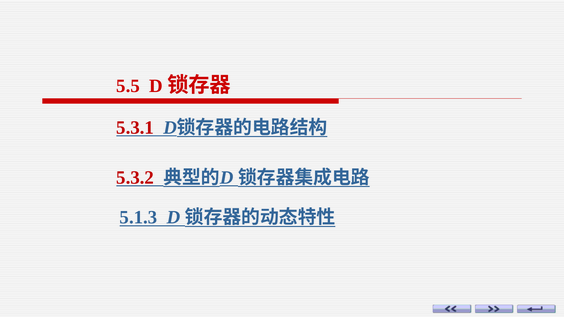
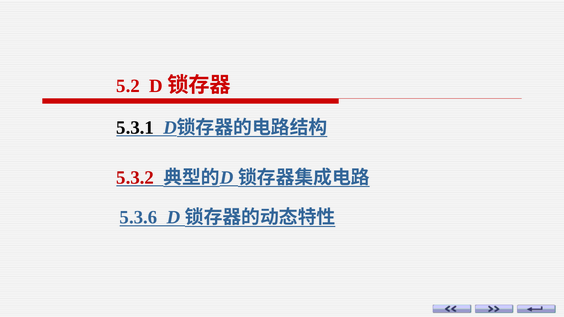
5.5: 5.5 -> 5.2
5.3.1 colour: red -> black
5.1.3: 5.1.3 -> 5.3.6
